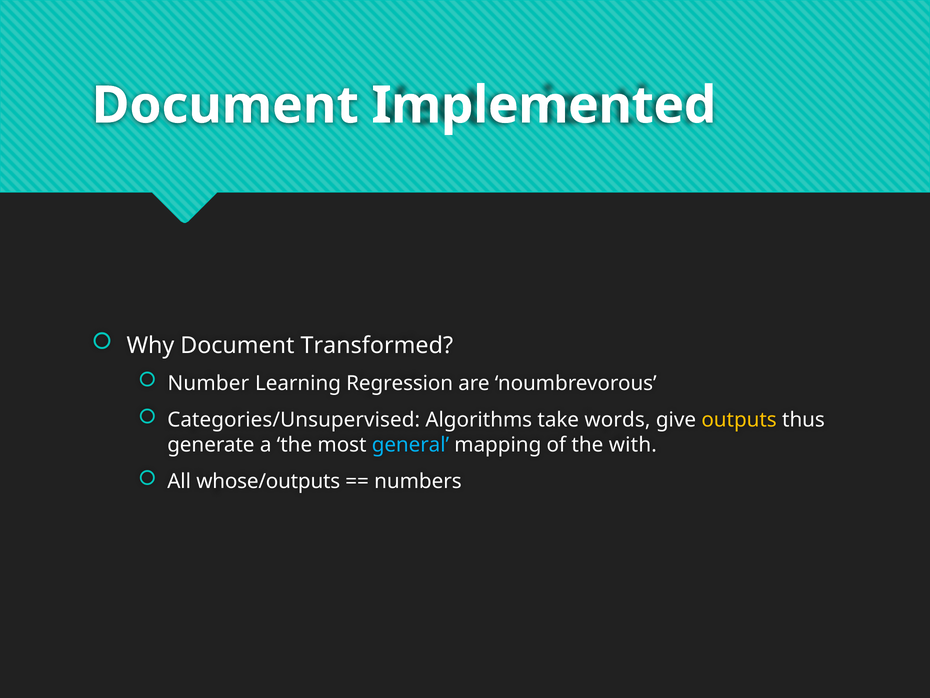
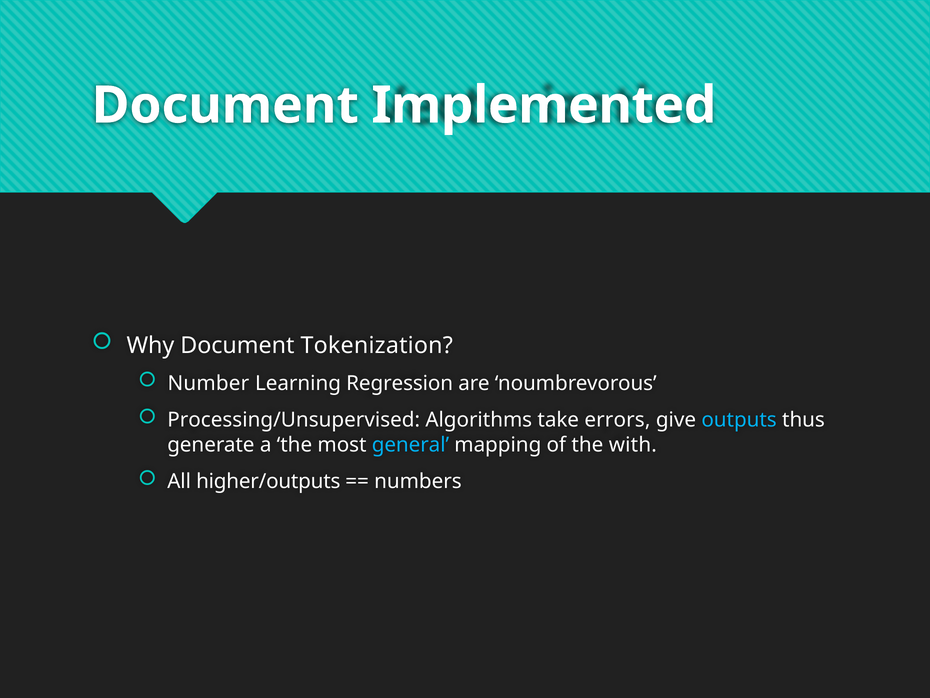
Transformed: Transformed -> Tokenization
Categories/Unsupervised: Categories/Unsupervised -> Processing/Unsupervised
words: words -> errors
outputs colour: yellow -> light blue
whose/outputs: whose/outputs -> higher/outputs
